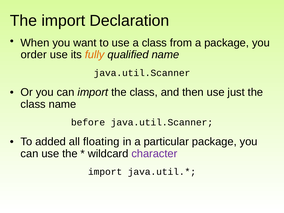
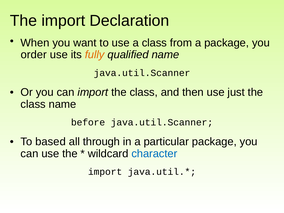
added: added -> based
floating: floating -> through
character colour: purple -> blue
